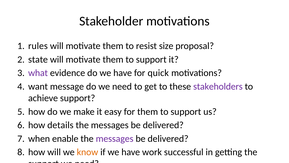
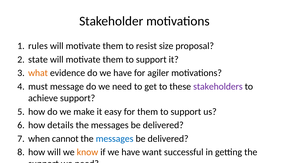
what colour: purple -> orange
quick: quick -> agiler
want: want -> must
enable: enable -> cannot
messages at (115, 138) colour: purple -> blue
work: work -> want
